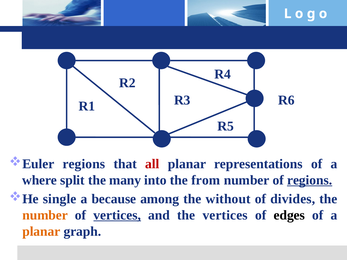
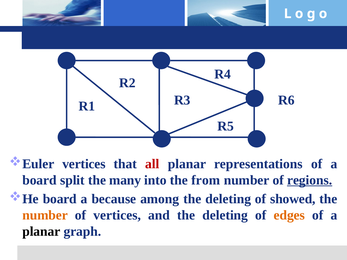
regions at (84, 164): regions -> vertices
where at (40, 180): where -> board
single at (60, 199): single -> board
among the without: without -> deleting
divides: divides -> showed
vertices at (117, 215) underline: present -> none
and the vertices: vertices -> deleting
edges colour: black -> orange
planar at (41, 232) colour: orange -> black
